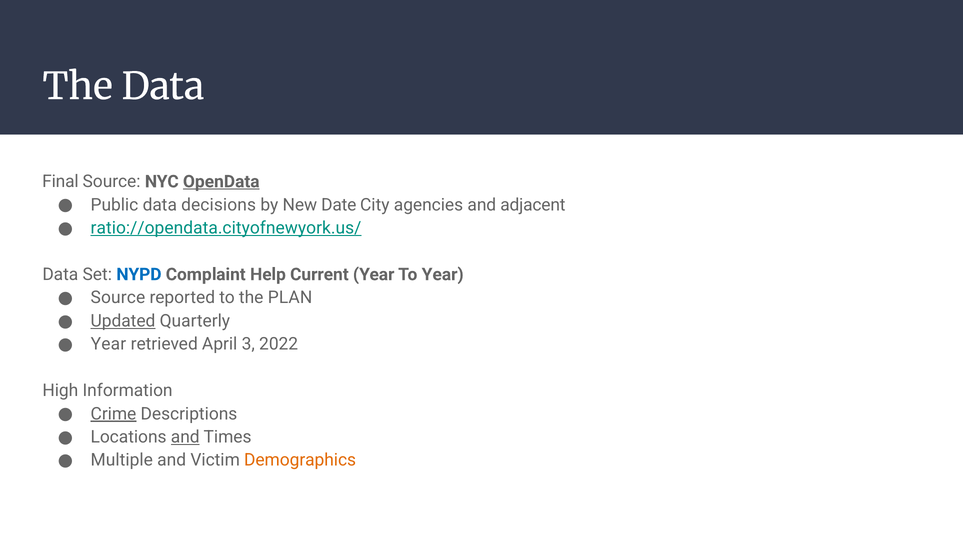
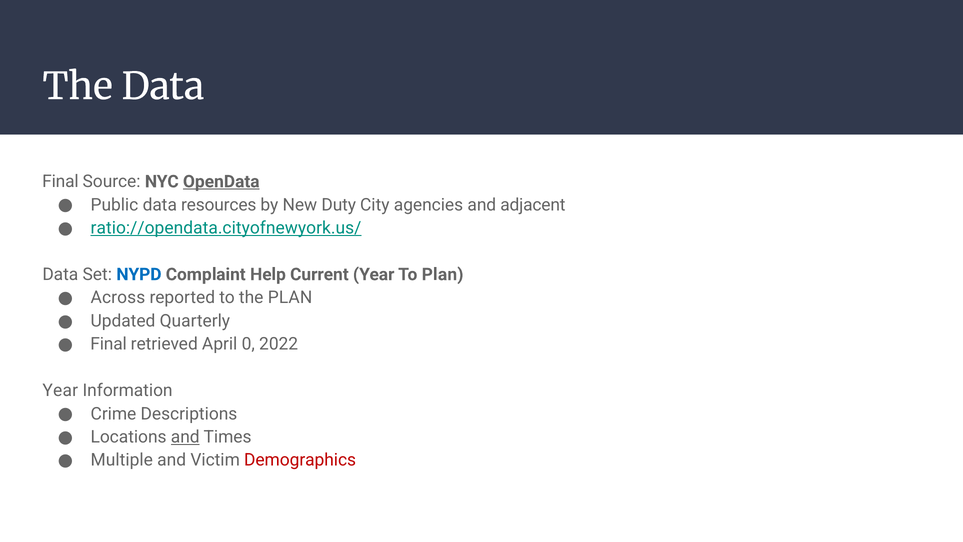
decisions: decisions -> resources
Date: Date -> Duty
To Year: Year -> Plan
Source at (118, 298): Source -> Across
Updated underline: present -> none
Year at (108, 344): Year -> Final
3: 3 -> 0
High at (60, 390): High -> Year
Crime underline: present -> none
Demographics colour: orange -> red
